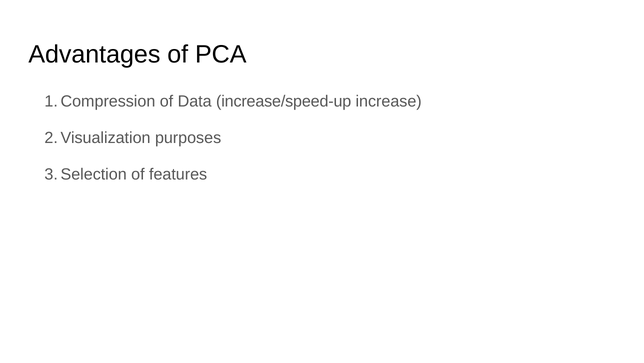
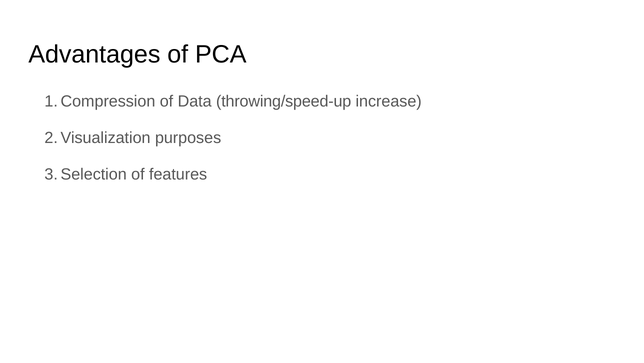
increase/speed-up: increase/speed-up -> throwing/speed-up
